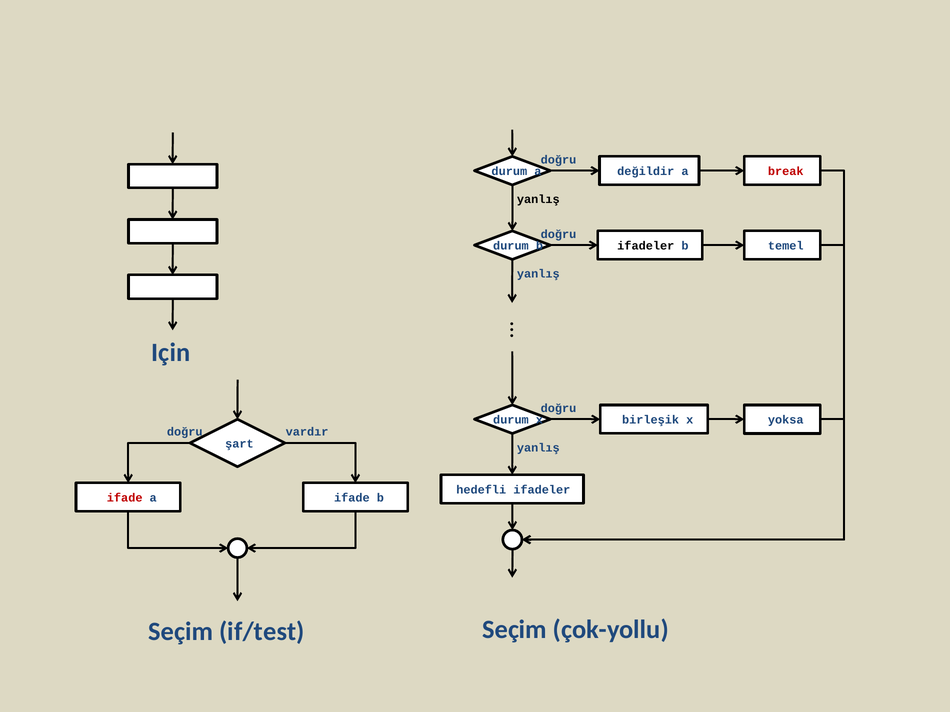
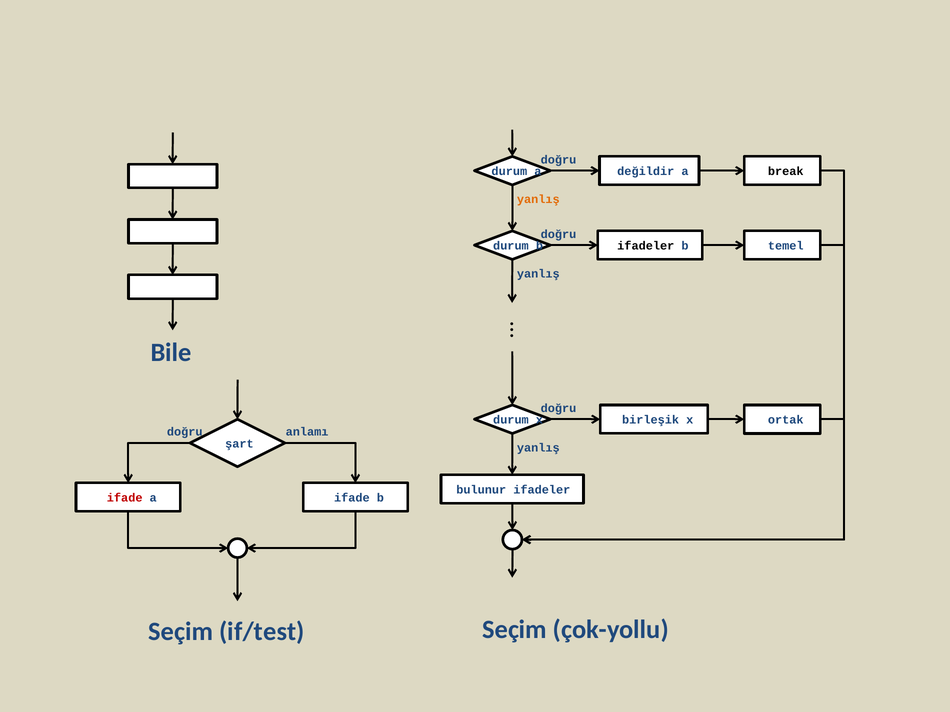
break colour: red -> black
yanlış at (538, 199) colour: black -> orange
Için: Için -> Bile
yoksa: yoksa -> ortak
vardır: vardır -> anlamı
hedefli: hedefli -> bulunur
